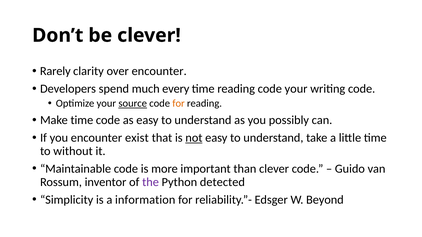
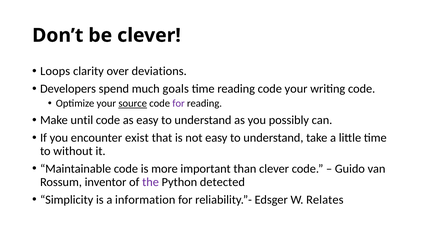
Rarely: Rarely -> Loops
over encounter: encounter -> deviations
every: every -> goals
for at (179, 104) colour: orange -> purple
Make time: time -> until
not underline: present -> none
Beyond: Beyond -> Relates
